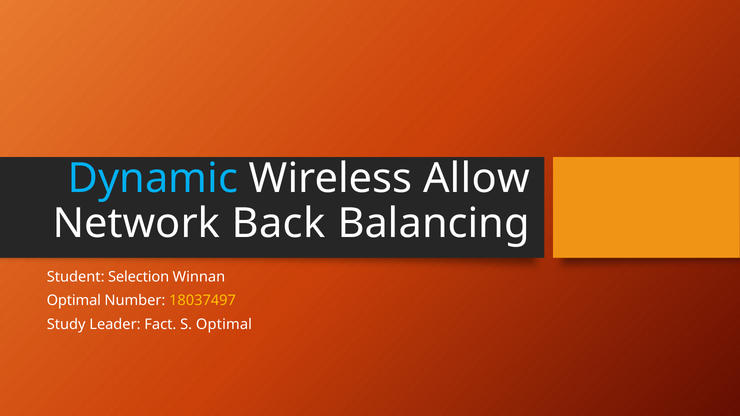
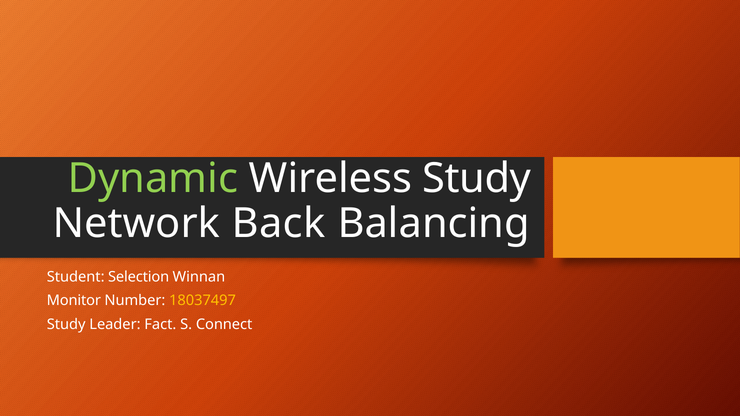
Dynamic colour: light blue -> light green
Wireless Allow: Allow -> Study
Optimal at (74, 301): Optimal -> Monitor
S Optimal: Optimal -> Connect
